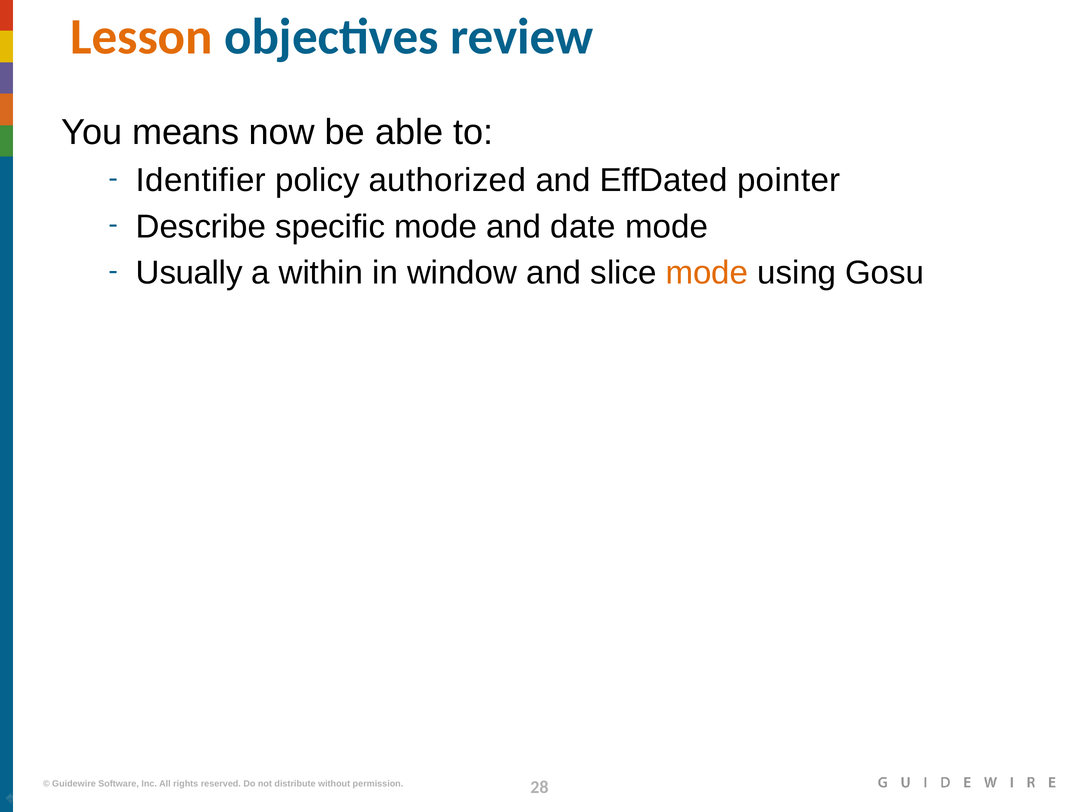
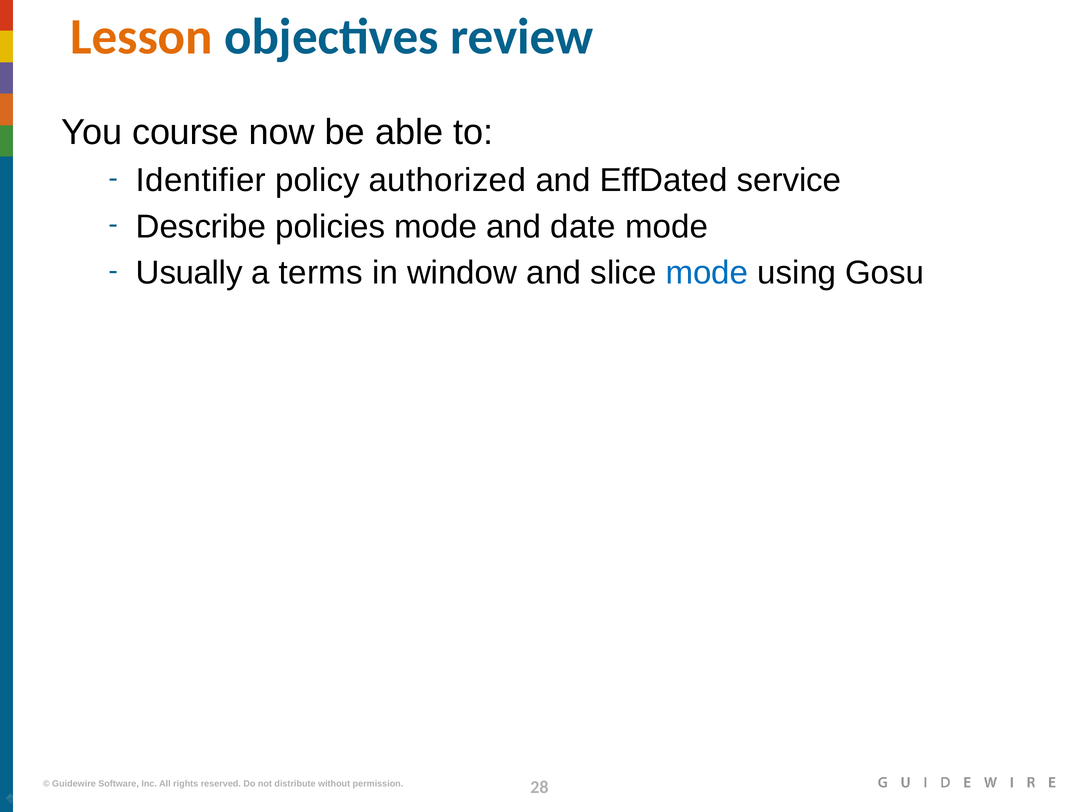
means: means -> course
pointer: pointer -> service
specific: specific -> policies
within: within -> terms
mode at (707, 273) colour: orange -> blue
